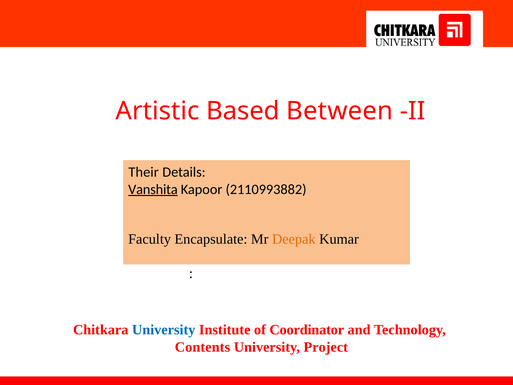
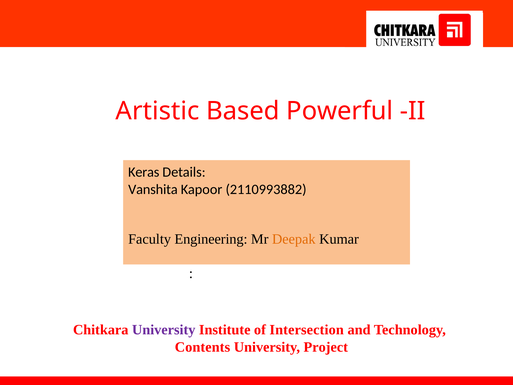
Between: Between -> Powerful
Their: Their -> Keras
Vanshita underline: present -> none
Encapsulate: Encapsulate -> Engineering
University at (164, 330) colour: blue -> purple
Coordinator: Coordinator -> Intersection
